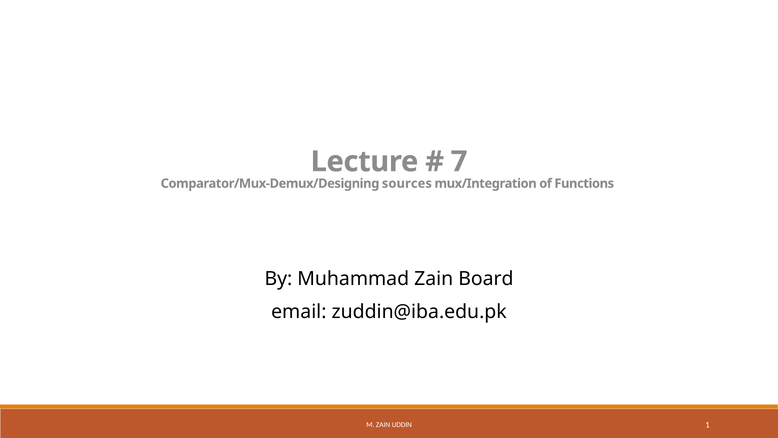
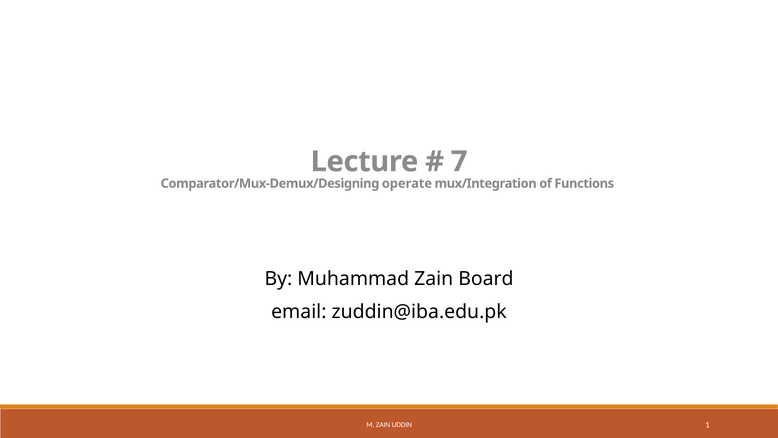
sources: sources -> operate
